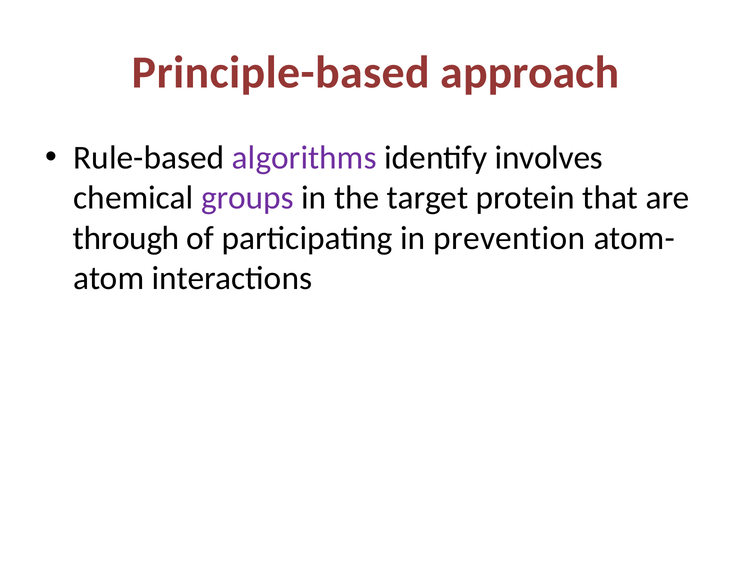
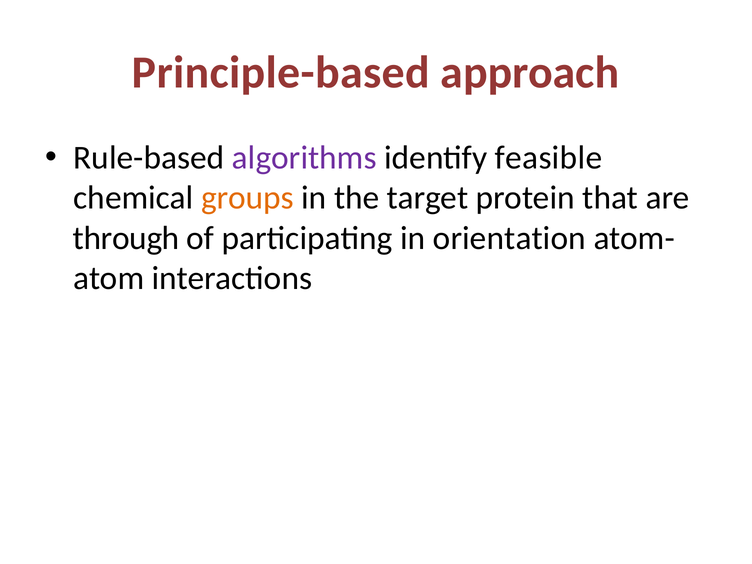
involves: involves -> feasible
groups colour: purple -> orange
prevention: prevention -> orientation
